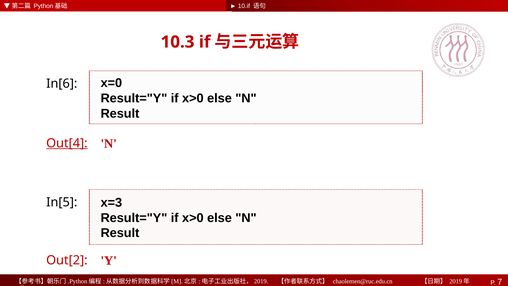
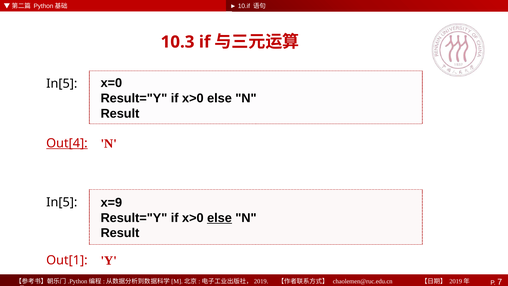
In[6 at (62, 83): In[6 -> In[5
x=3: x=3 -> x=9
else at (219, 218) underline: none -> present
Out[2: Out[2 -> Out[1
